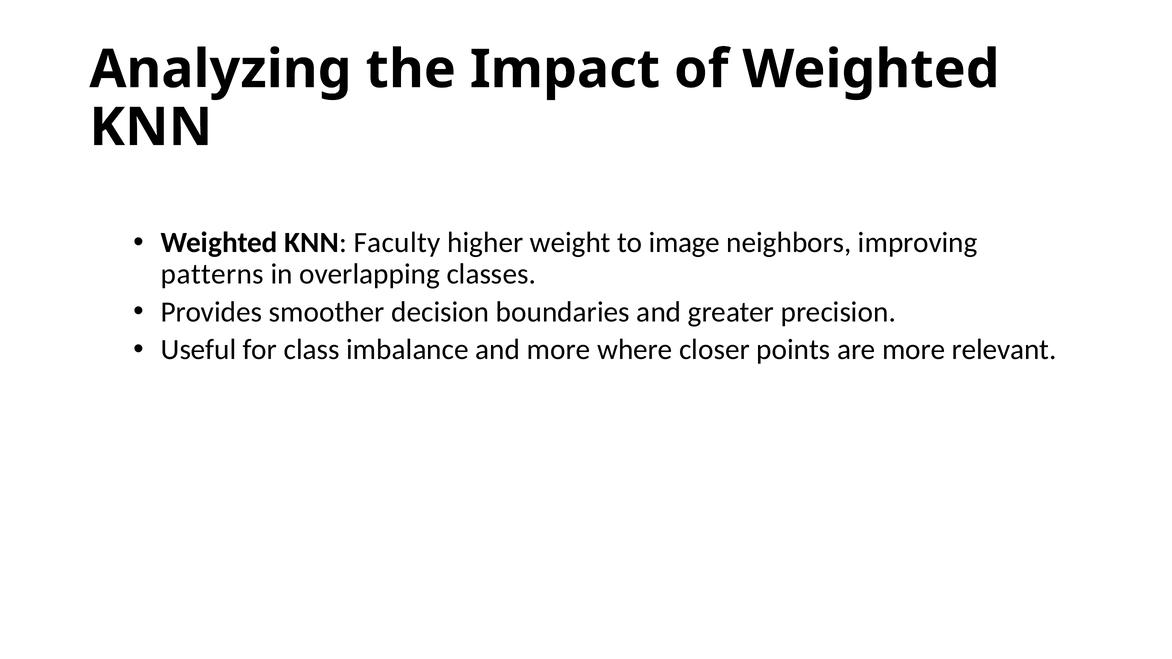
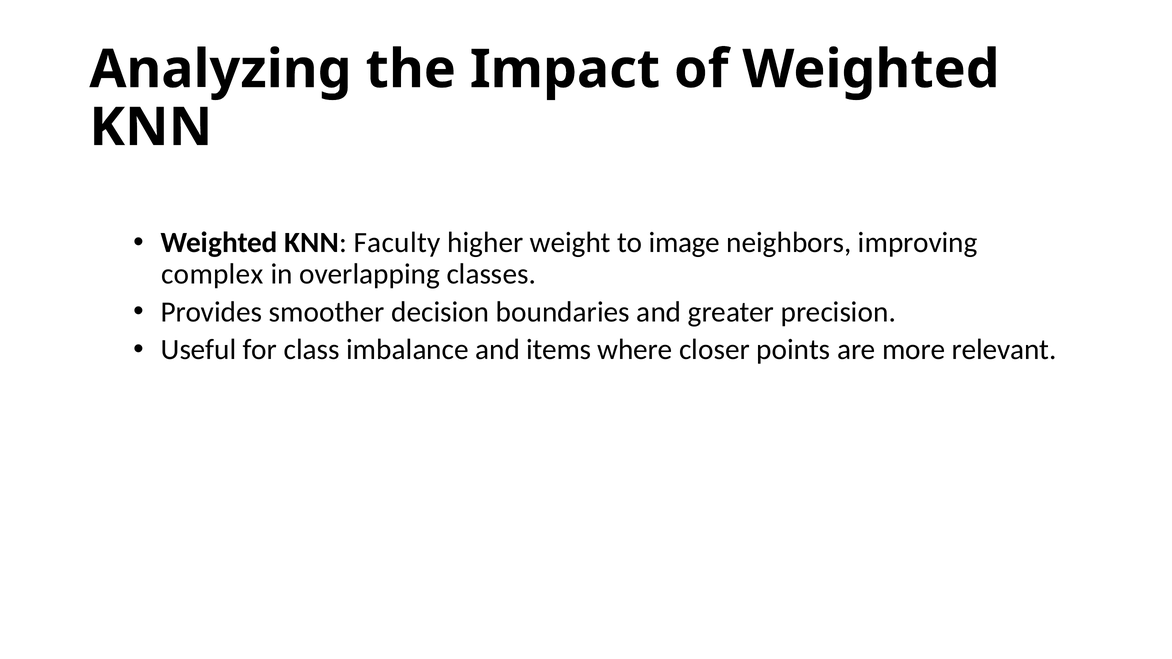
patterns: patterns -> complex
and more: more -> items
